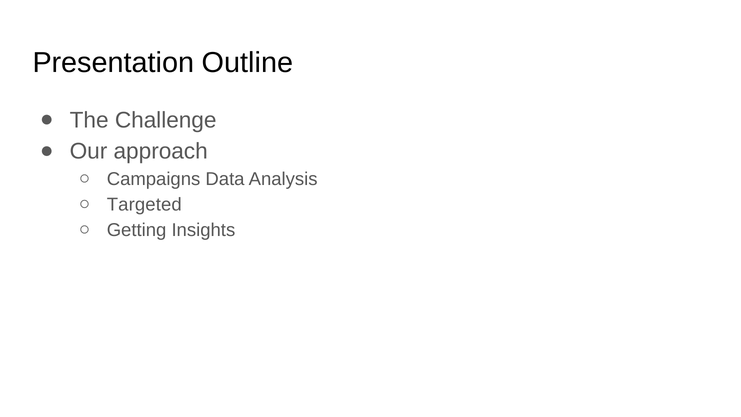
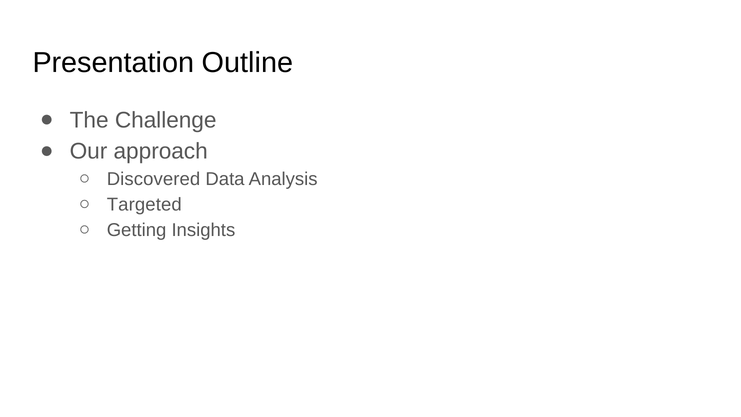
Campaigns: Campaigns -> Discovered
